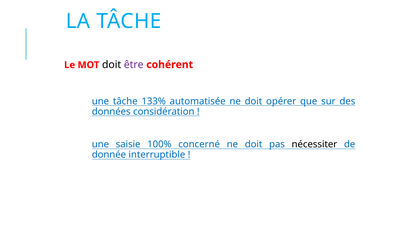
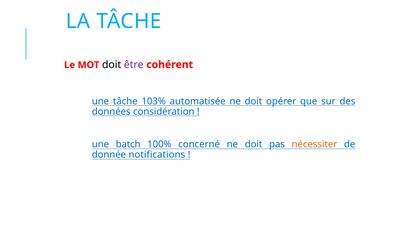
133%: 133% -> 103%
saisie: saisie -> batch
nécessiter colour: black -> orange
interruptible: interruptible -> notifications
